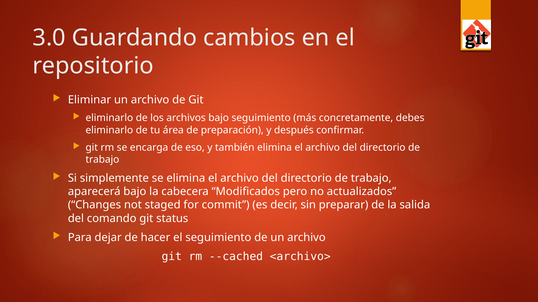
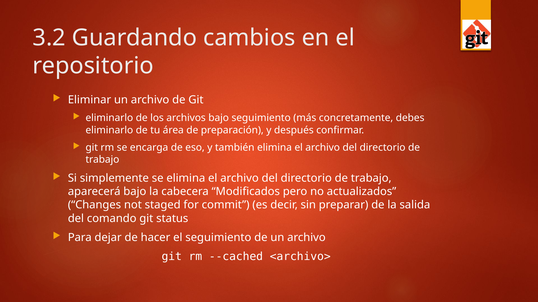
3.0: 3.0 -> 3.2
